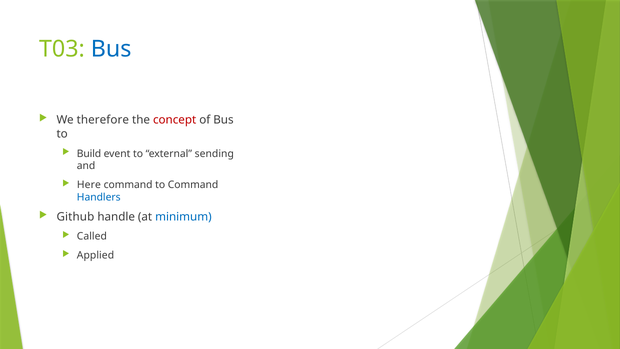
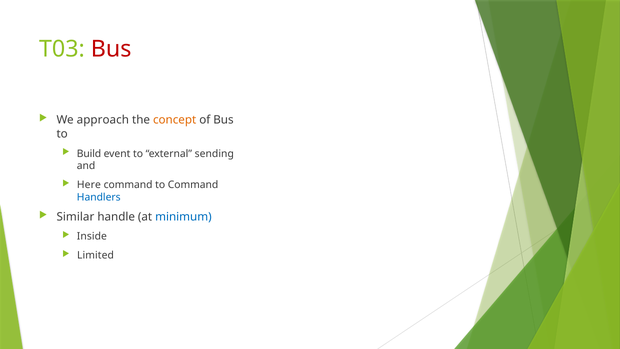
Bus at (111, 49) colour: blue -> red
therefore: therefore -> approach
concept colour: red -> orange
Github: Github -> Similar
Called: Called -> Inside
Applied: Applied -> Limited
